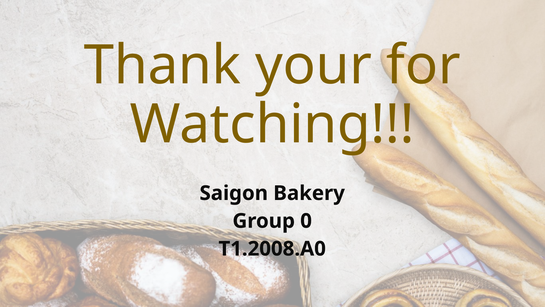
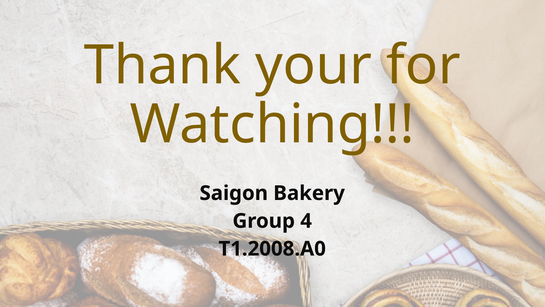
0: 0 -> 4
